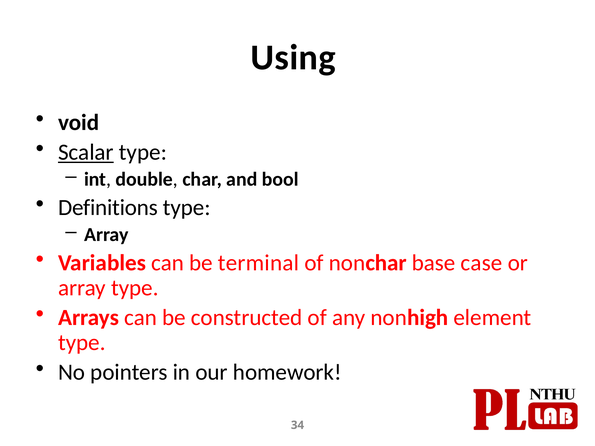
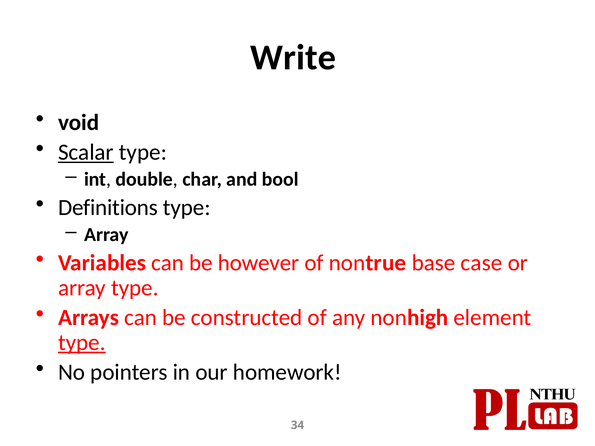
Using: Using -> Write
terminal: terminal -> however
char at (386, 263): char -> true
type at (82, 343) underline: none -> present
